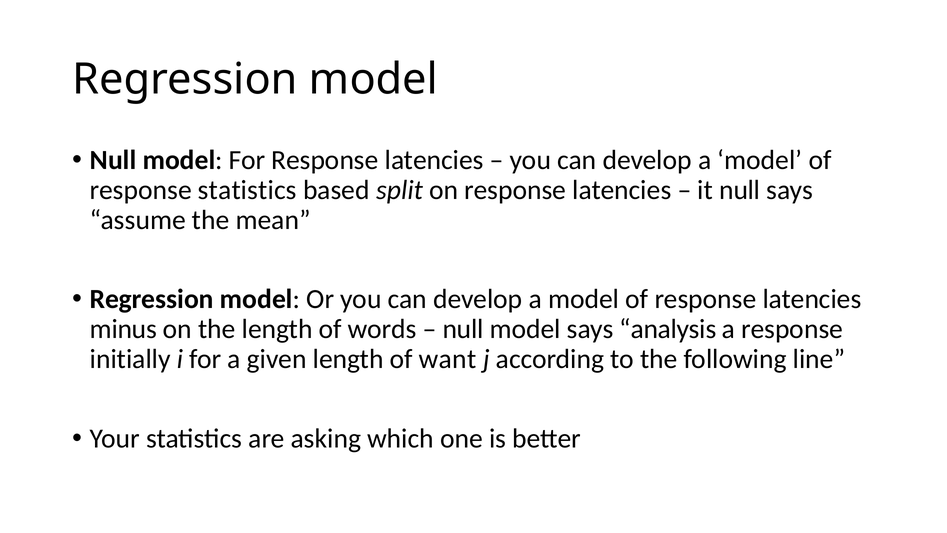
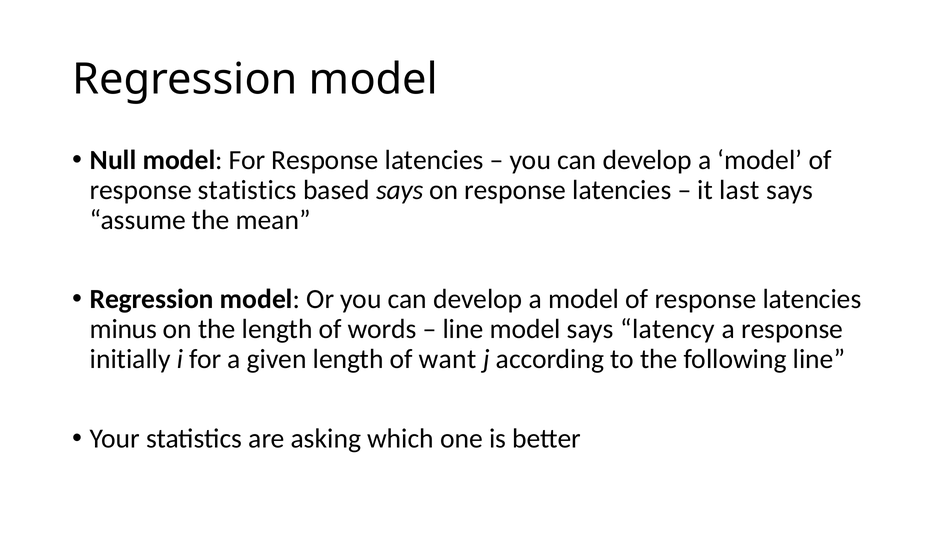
based split: split -> says
it null: null -> last
null at (463, 329): null -> line
analysis: analysis -> latency
